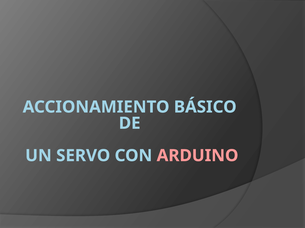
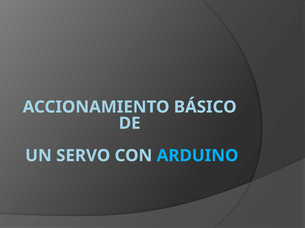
ARDUINO colour: pink -> light blue
